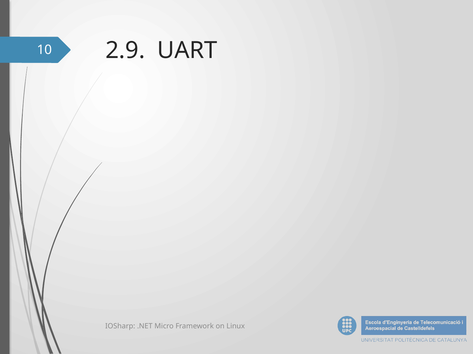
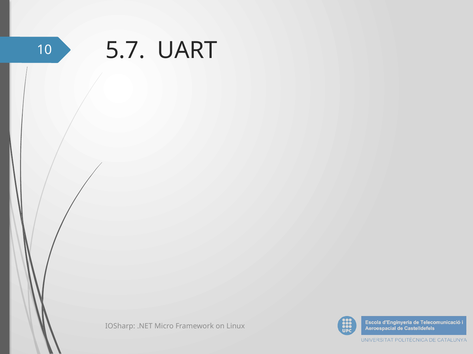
2.9: 2.9 -> 5.7
